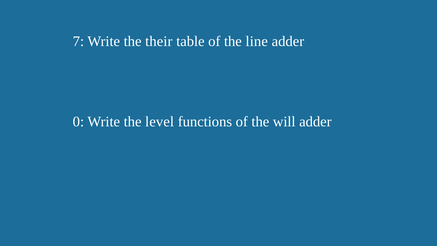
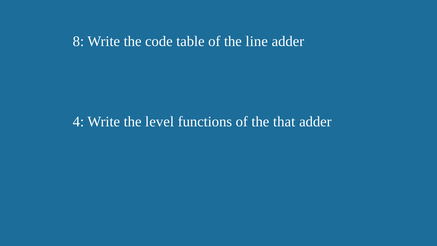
7: 7 -> 8
their: their -> code
0: 0 -> 4
will: will -> that
